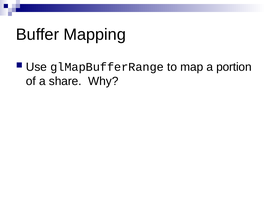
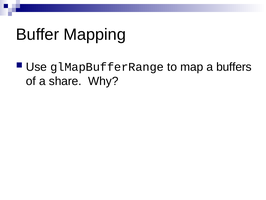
portion: portion -> buffers
